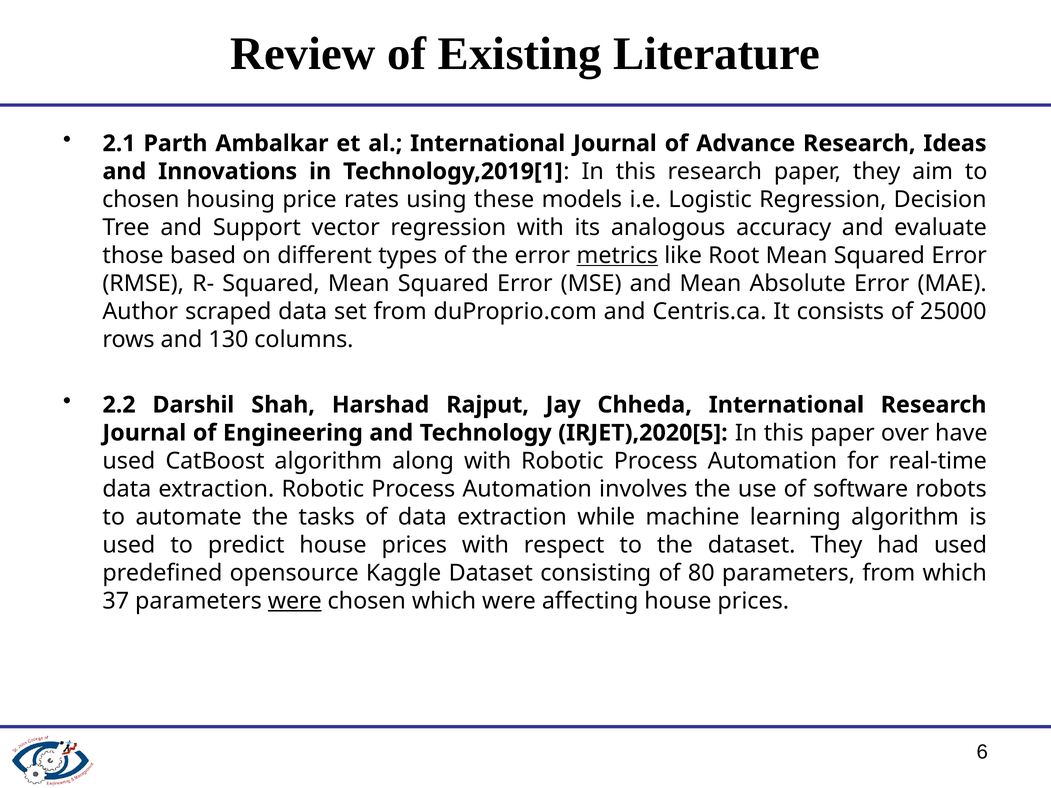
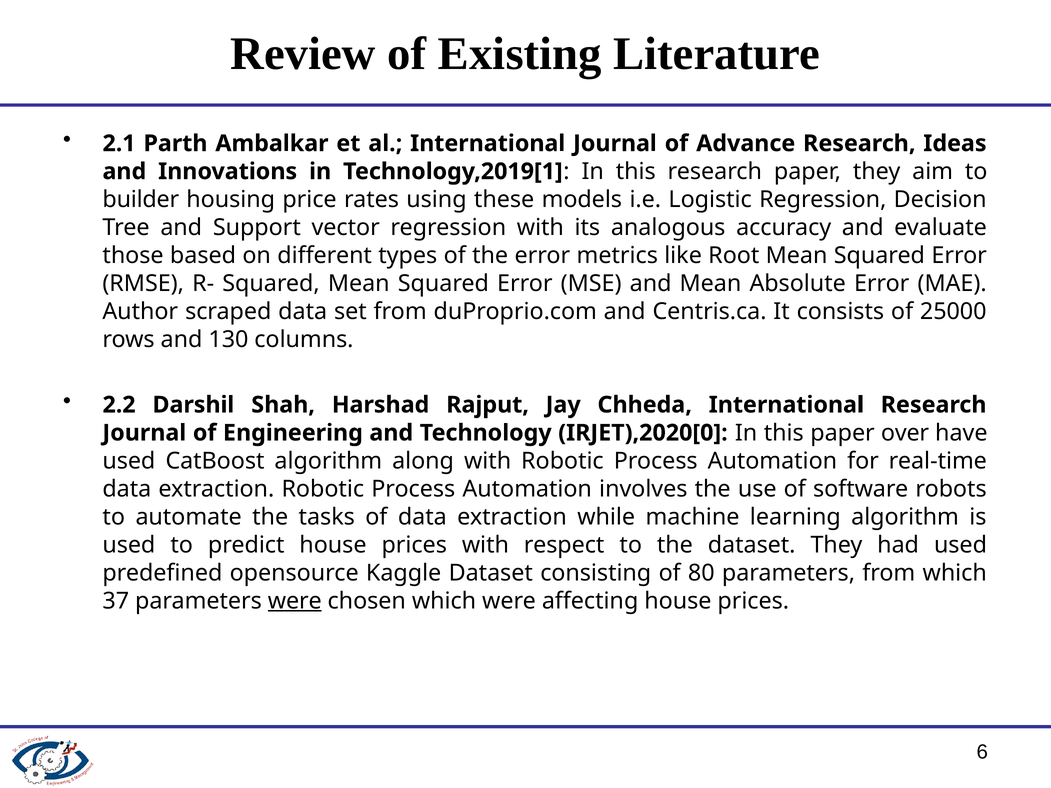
chosen at (141, 200): chosen -> builder
metrics underline: present -> none
IRJET),2020[5: IRJET),2020[5 -> IRJET),2020[0
